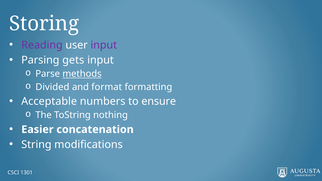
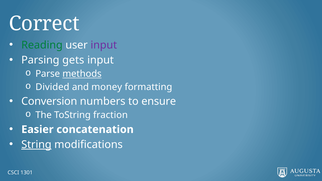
Storing: Storing -> Correct
Reading colour: purple -> green
format: format -> money
Acceptable: Acceptable -> Conversion
nothing: nothing -> fraction
String underline: none -> present
